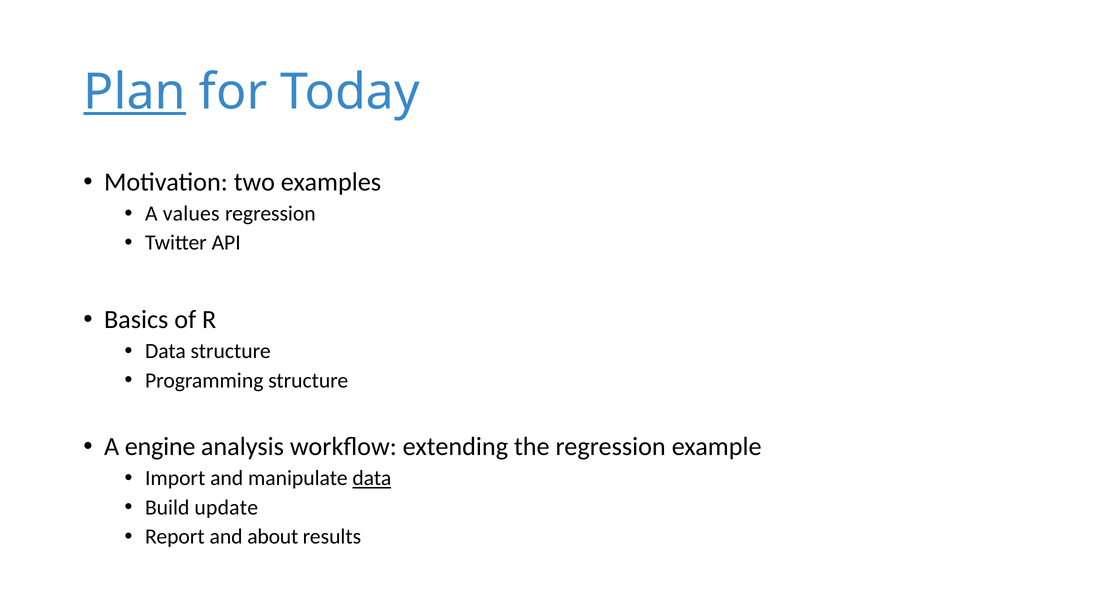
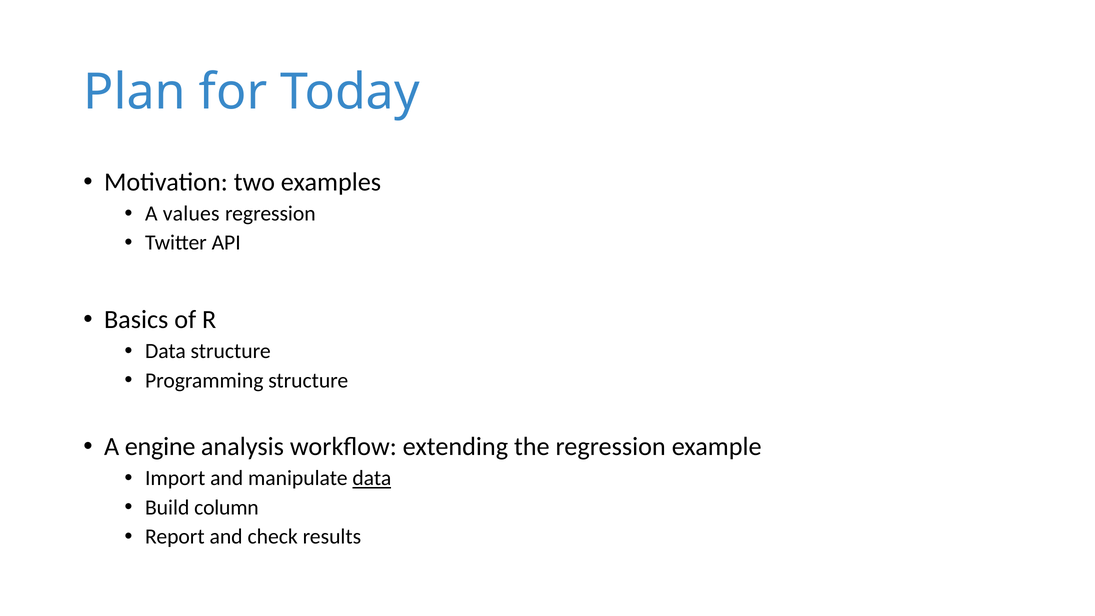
Plan underline: present -> none
update: update -> column
about: about -> check
